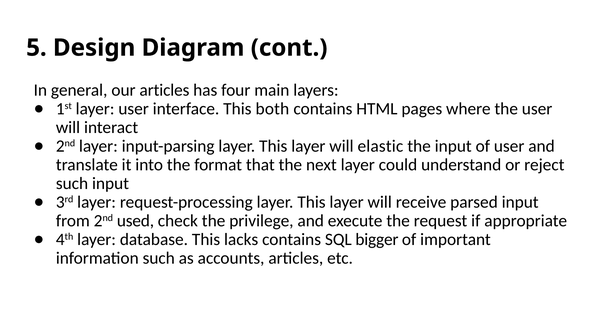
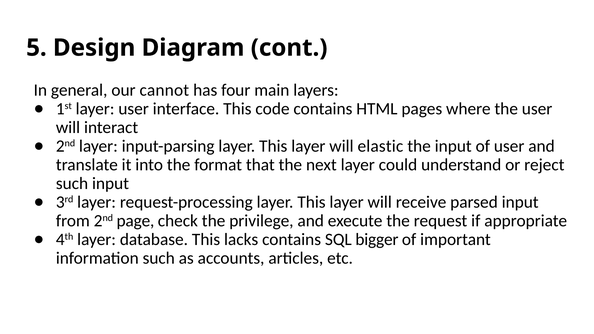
our articles: articles -> cannot
both: both -> code
used: used -> page
